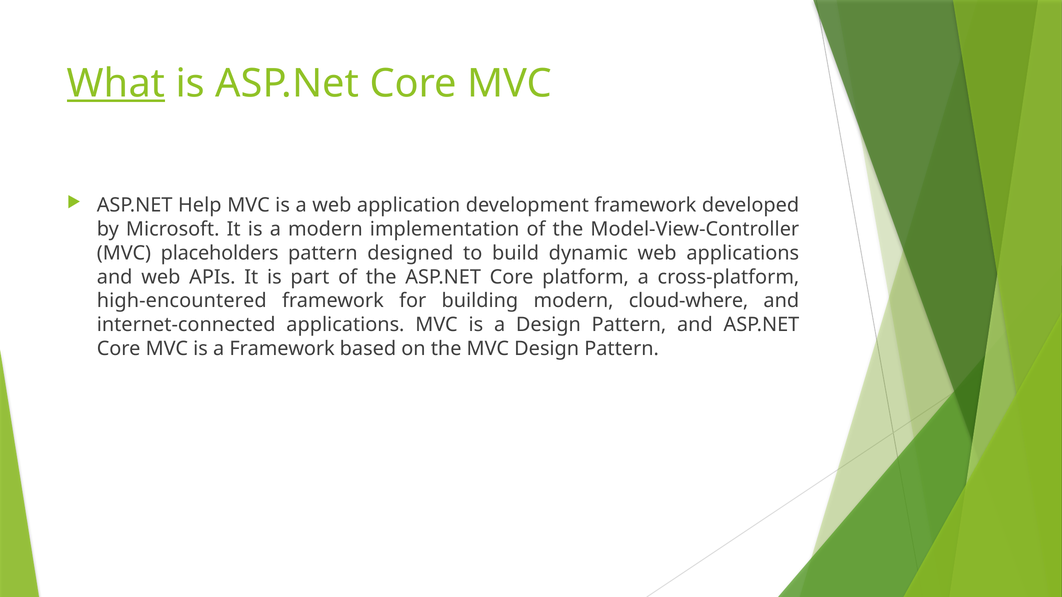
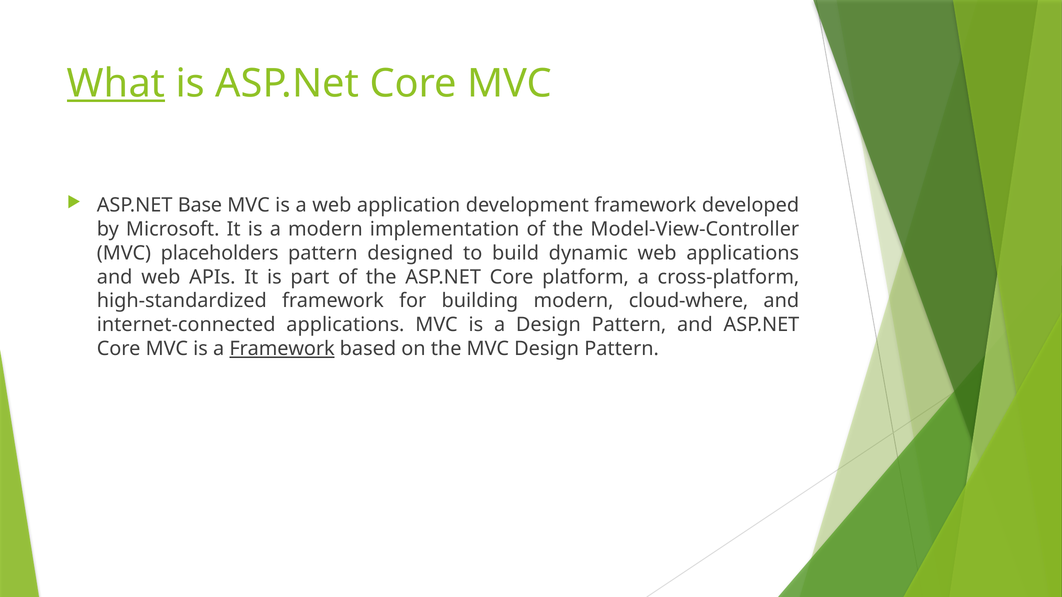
Help: Help -> Base
high-encountered: high-encountered -> high-standardized
Framework at (282, 349) underline: none -> present
